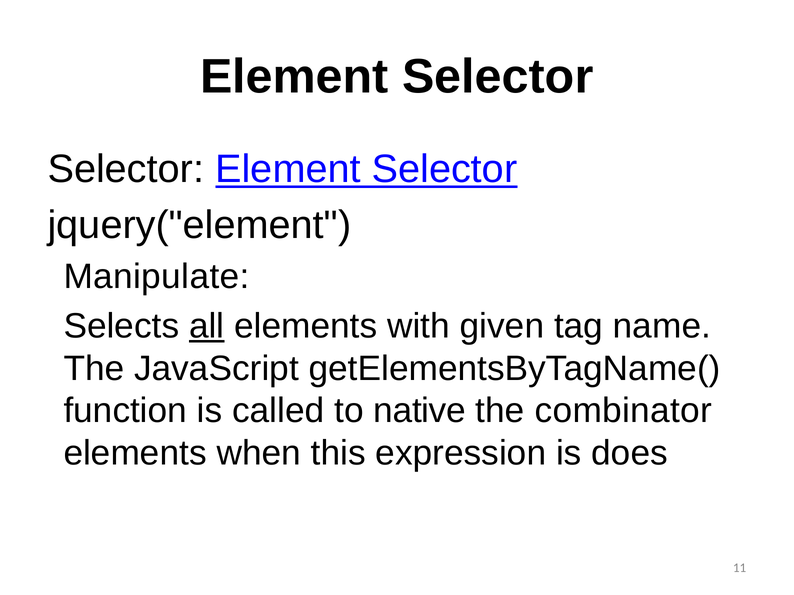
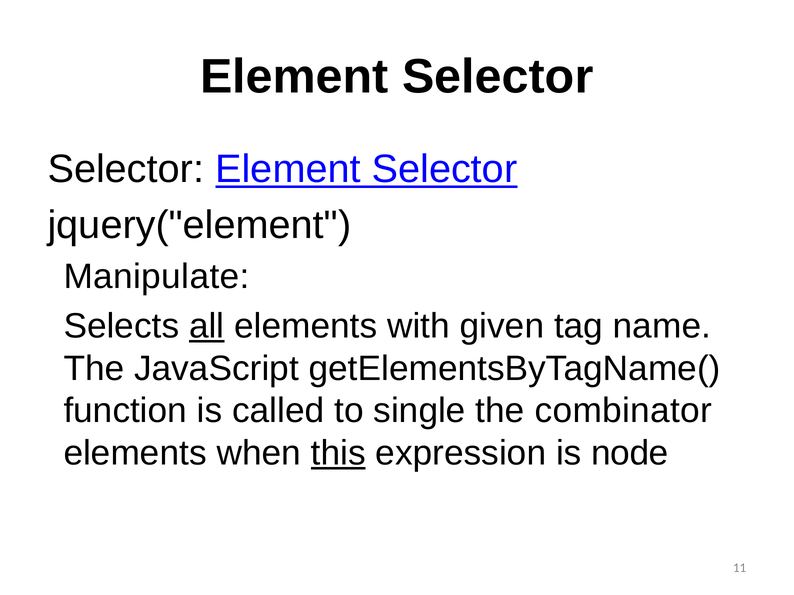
native: native -> single
this underline: none -> present
does: does -> node
